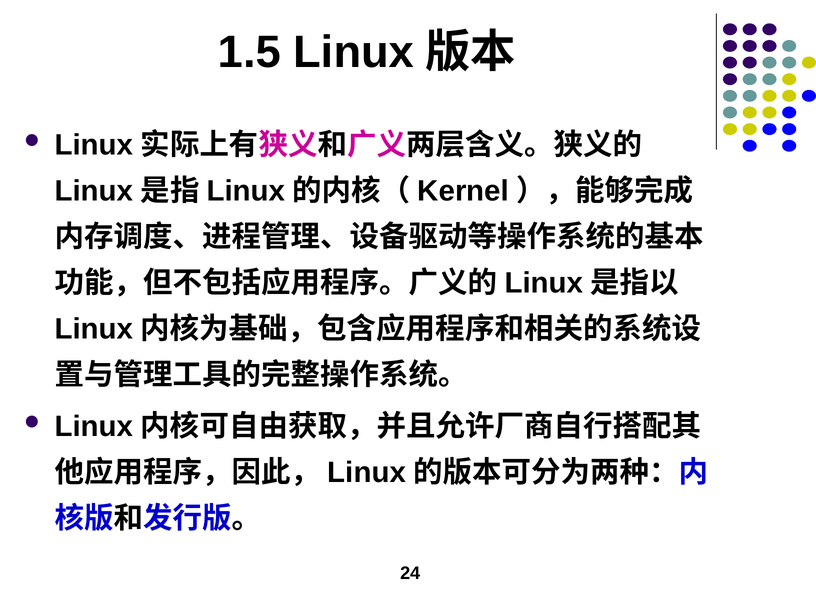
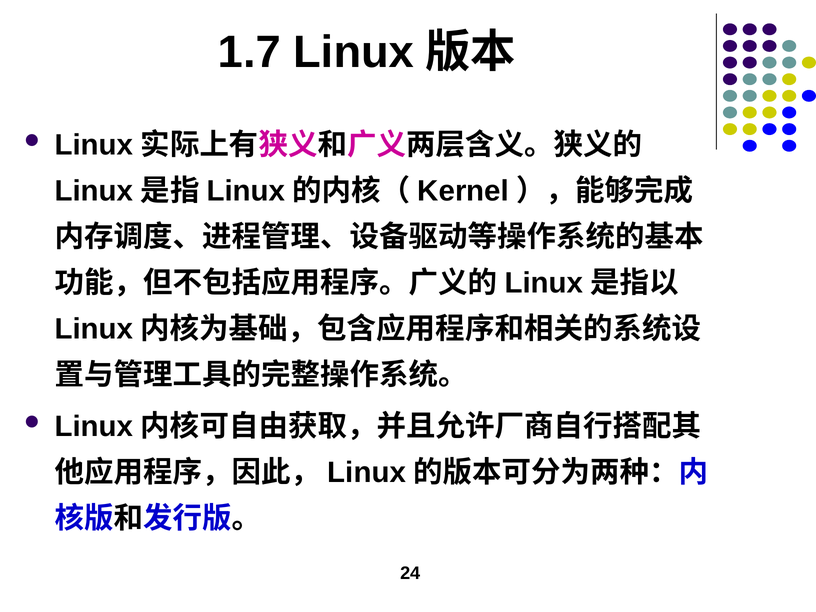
1.5: 1.5 -> 1.7
